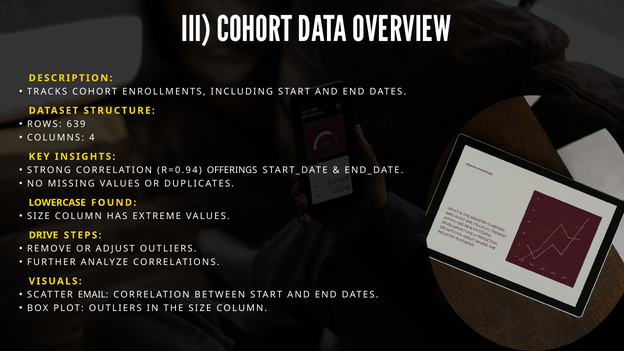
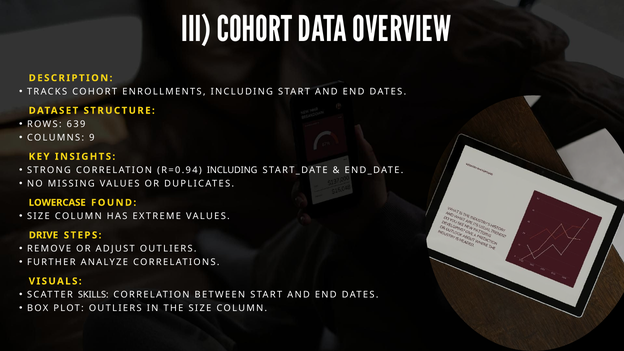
4: 4 -> 9
R=0.94 OFFERINGS: OFFERINGS -> INCLUDING
EMAIL: EMAIL -> SKILLS
